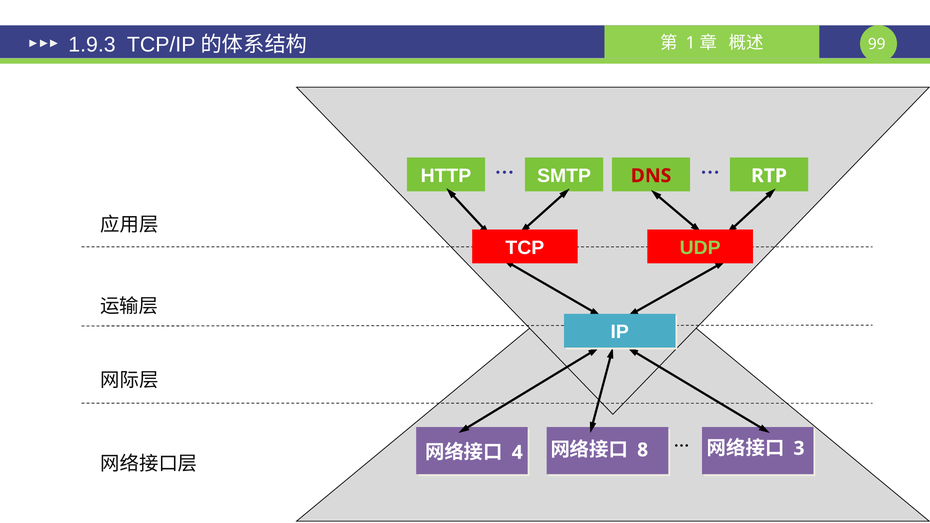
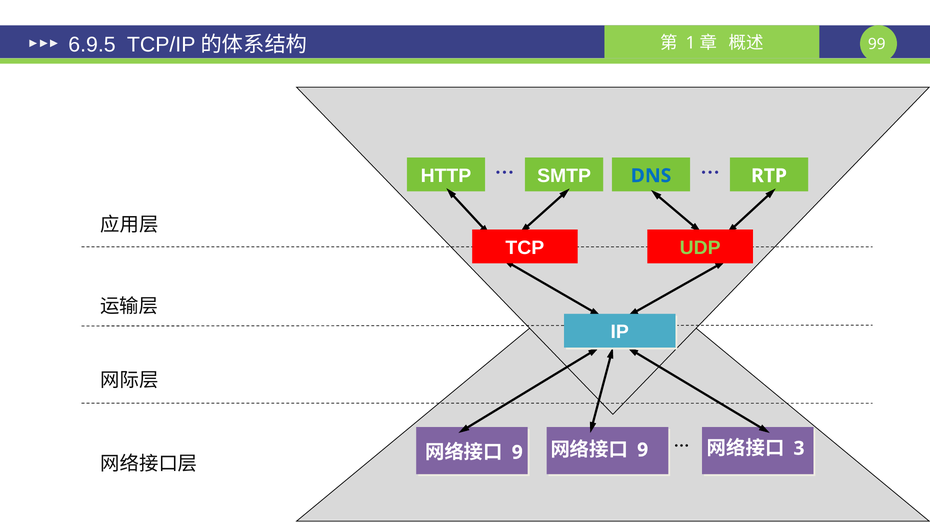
1.9.3: 1.9.3 -> 6.9.5
DNS colour: red -> blue
4 at (517, 452): 4 -> 9
8 at (643, 450): 8 -> 9
